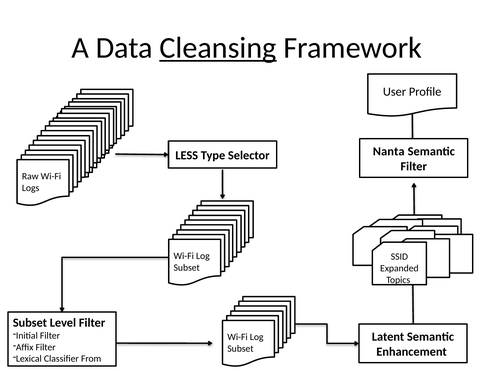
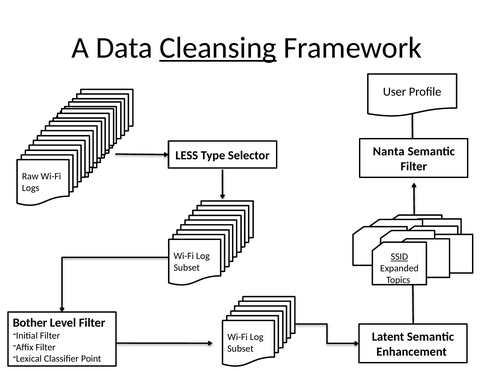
SSID underline: none -> present
Subset at (30, 322): Subset -> Bother
From: From -> Point
